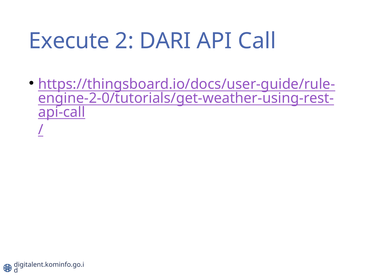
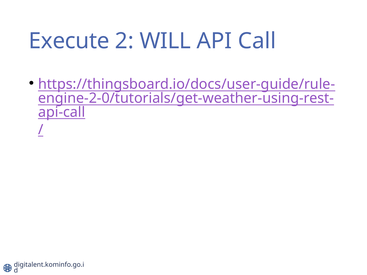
DARI: DARI -> WILL
